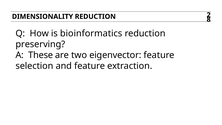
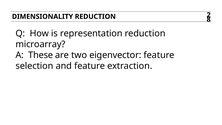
bioinformatics: bioinformatics -> representation
preserving: preserving -> microarray
